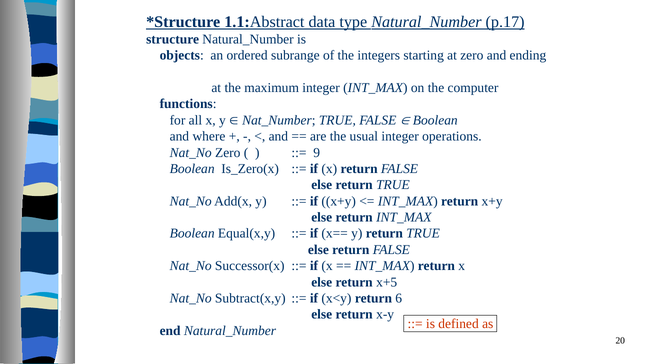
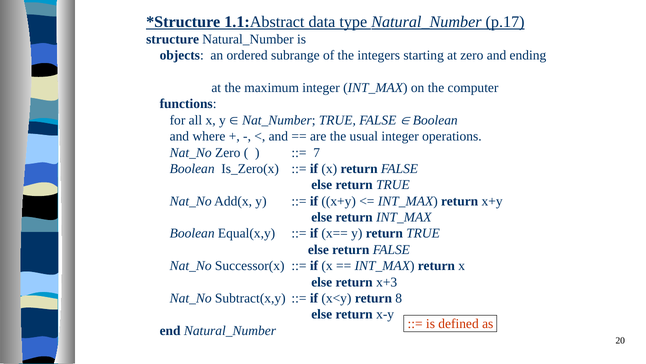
9: 9 -> 7
x+5: x+5 -> x+3
6: 6 -> 8
